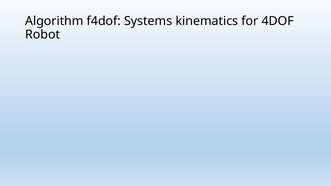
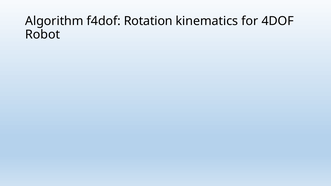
Systems: Systems -> Rotation
